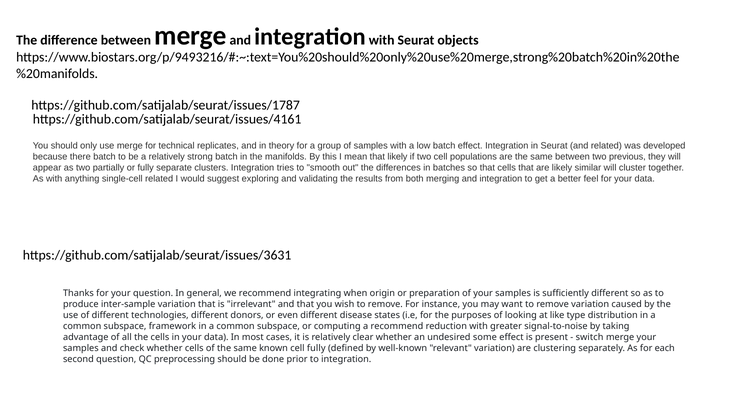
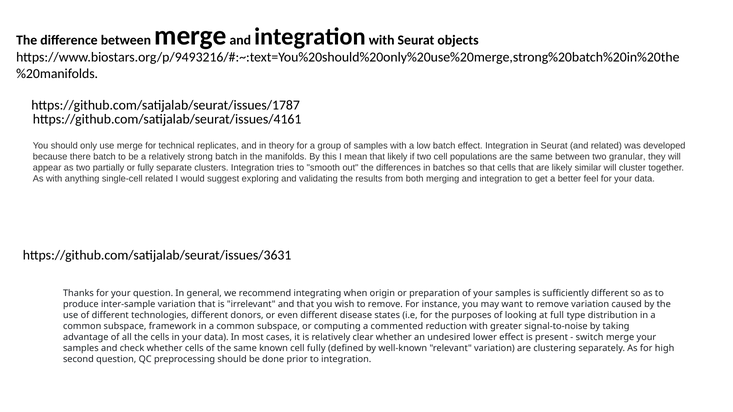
previous: previous -> granular
like: like -> full
a recommend: recommend -> commented
some: some -> lower
each: each -> high
